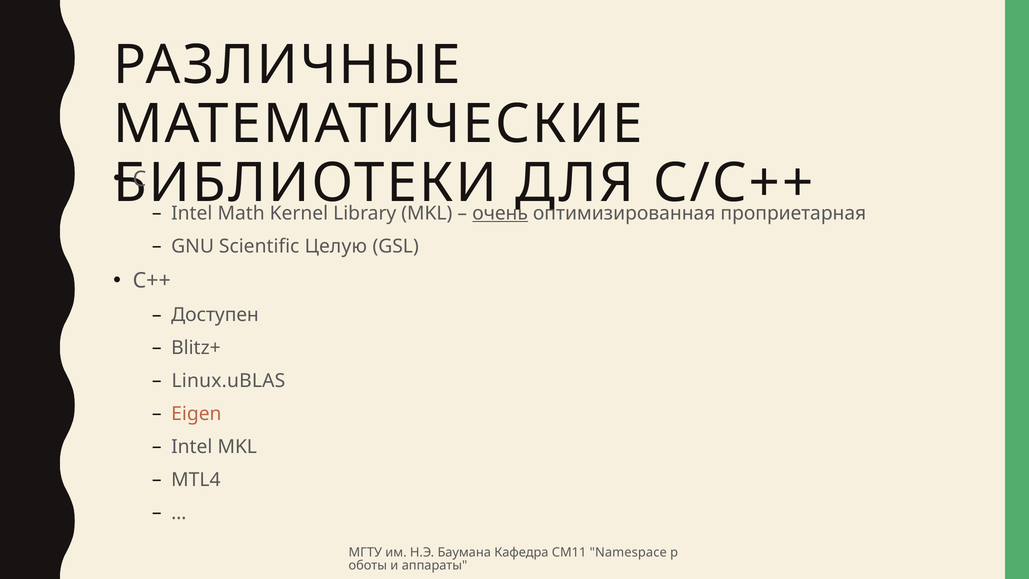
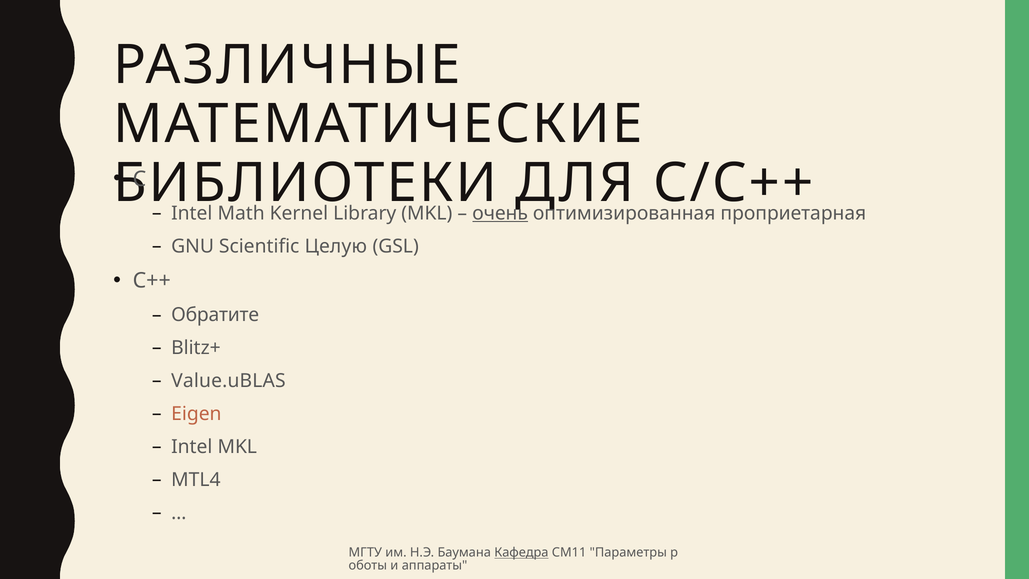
Доступен: Доступен -> Обратите
Linux.uBLAS: Linux.uBLAS -> Value.uBLAS
Кафедра underline: none -> present
Namespace: Namespace -> Параметры
